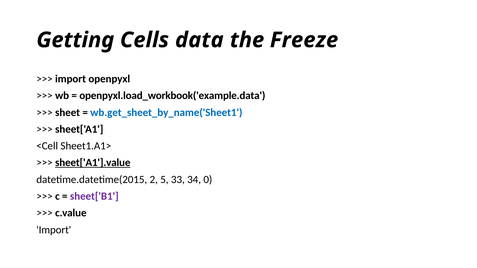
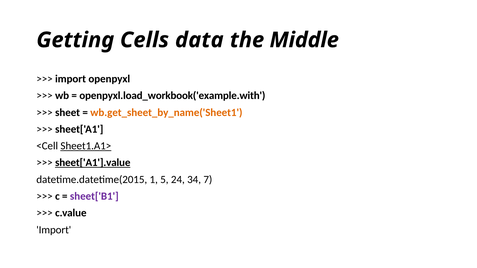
Freeze: Freeze -> Middle
openpyxl.load_workbook('example.data: openpyxl.load_workbook('example.data -> openpyxl.load_workbook('example.with
wb.get_sheet_by_name('Sheet1 colour: blue -> orange
Sheet1.A1> underline: none -> present
2: 2 -> 1
33: 33 -> 24
0: 0 -> 7
